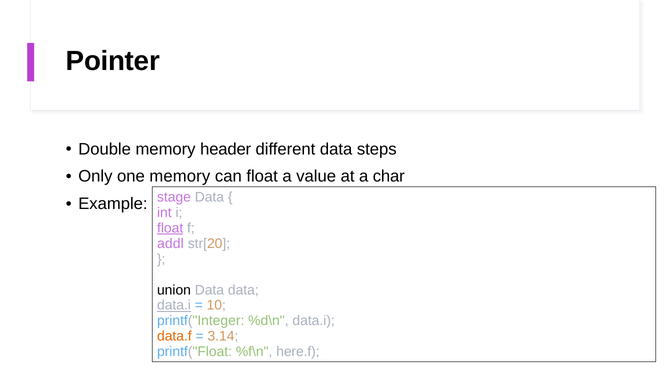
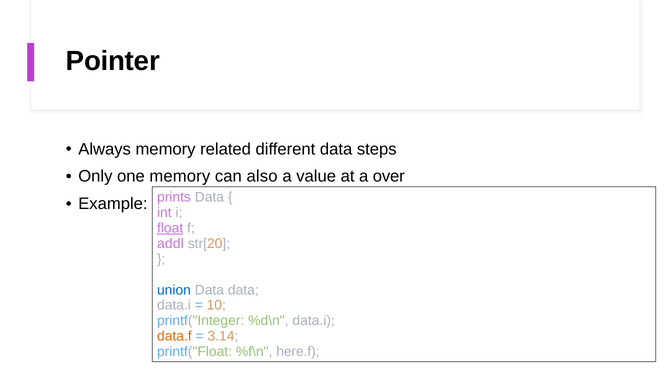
Double: Double -> Always
header: header -> related
can float: float -> also
char: char -> over
stage: stage -> prints
union colour: black -> blue
data.i at (174, 305) underline: present -> none
